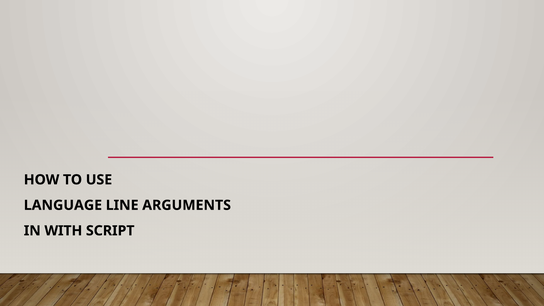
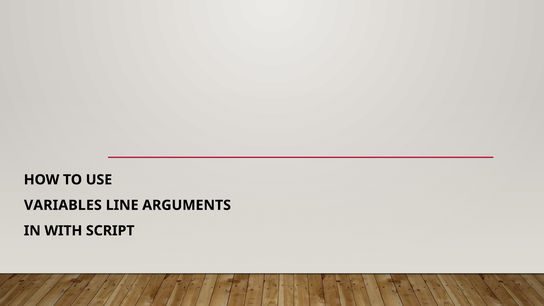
LANGUAGE: LANGUAGE -> VARIABLES
